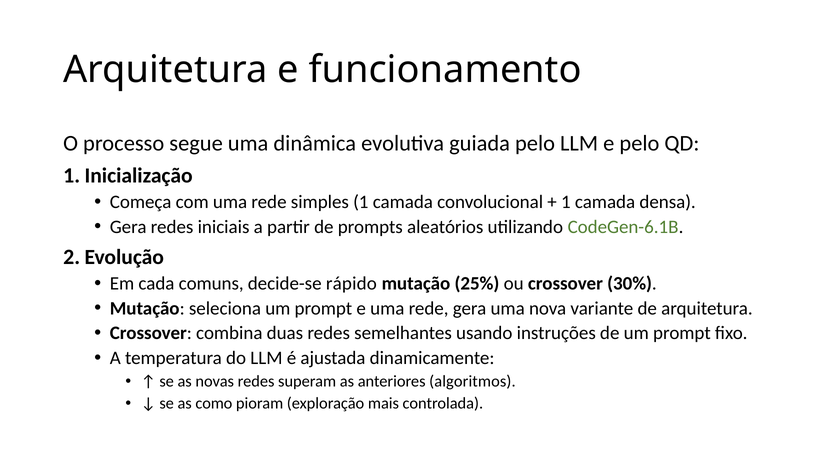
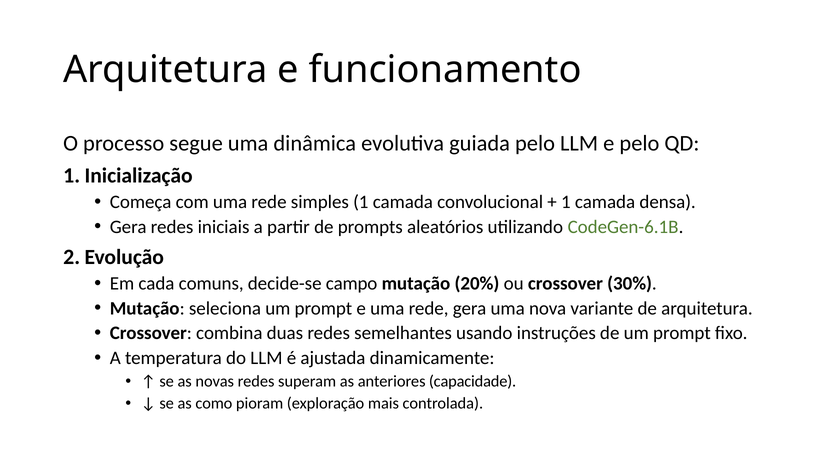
rápido: rápido -> campo
25%: 25% -> 20%
algoritmos: algoritmos -> capacidade
